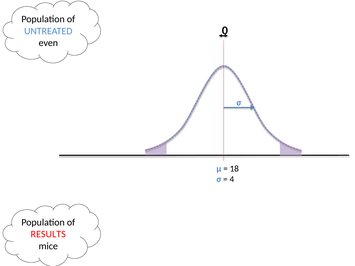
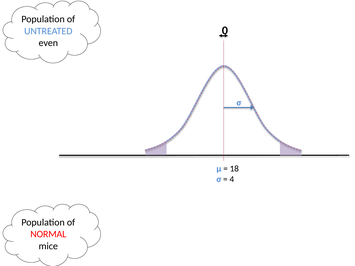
RESULTS: RESULTS -> NORMAL
